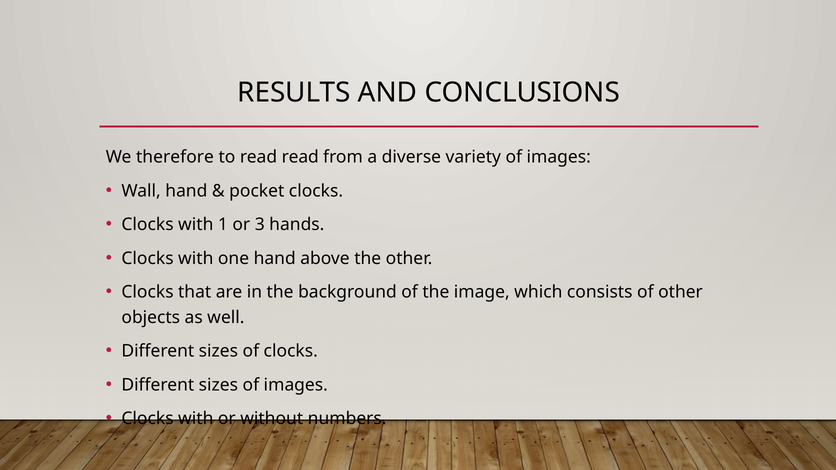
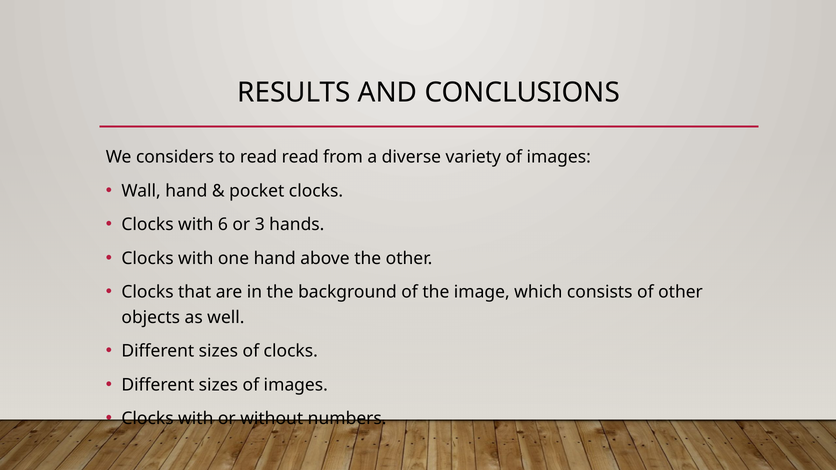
therefore: therefore -> considers
1: 1 -> 6
